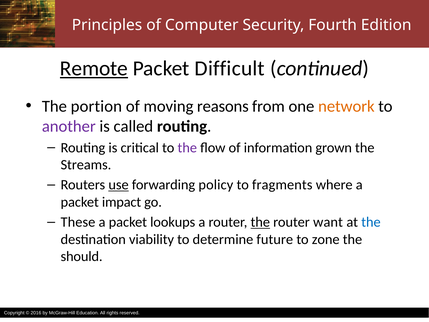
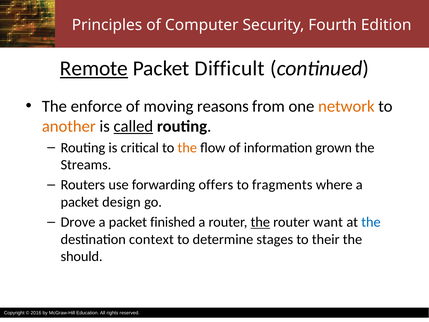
portion: portion -> enforce
another colour: purple -> orange
called underline: none -> present
the at (187, 148) colour: purple -> orange
use underline: present -> none
policy: policy -> offers
impact: impact -> design
These: These -> Drove
lookups: lookups -> finished
viability: viability -> context
future: future -> stages
zone: zone -> their
